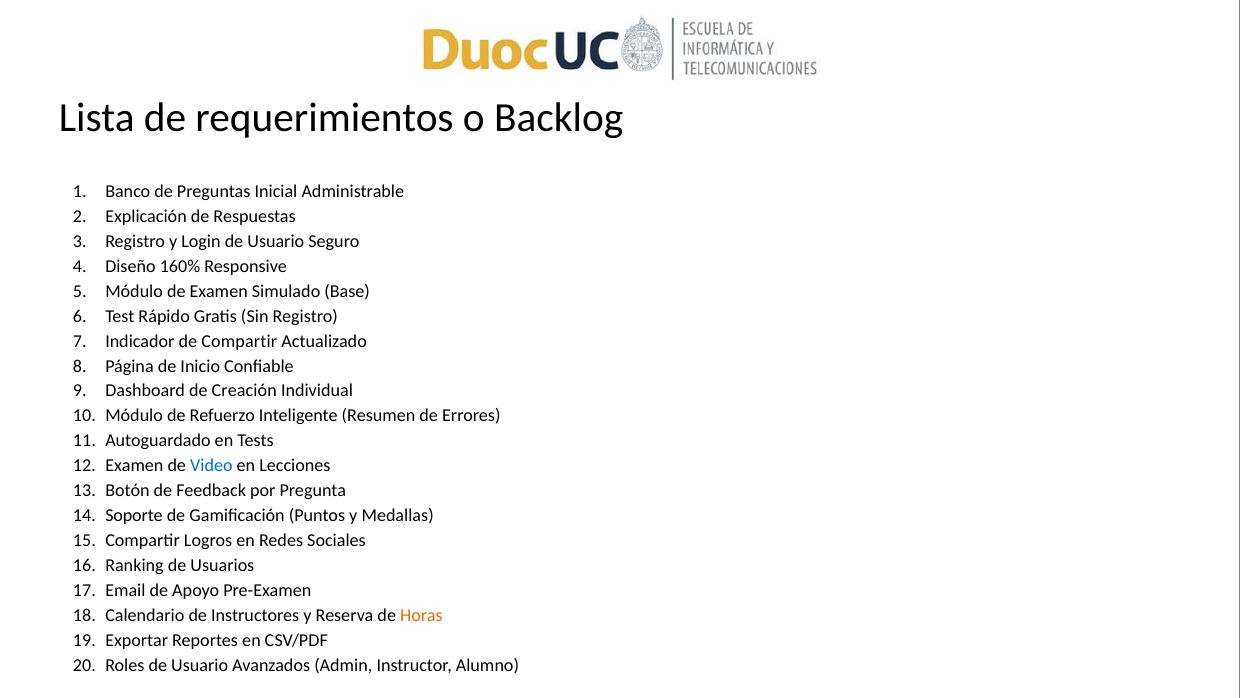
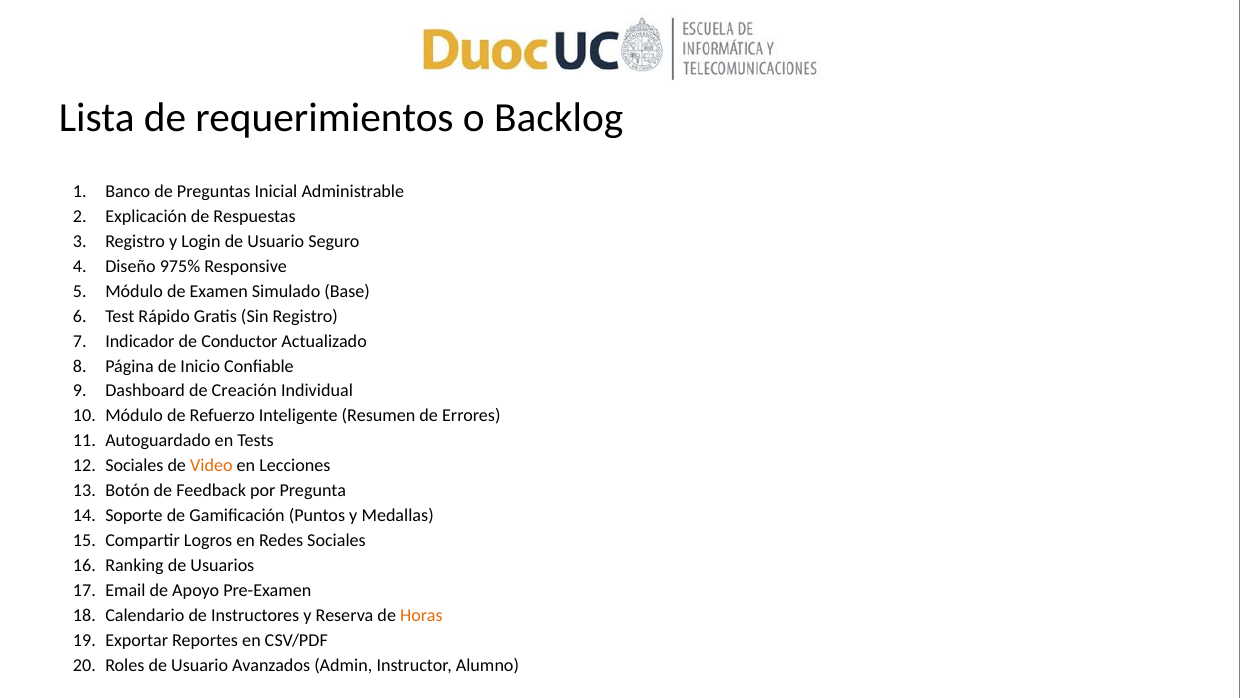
160%: 160% -> 975%
de Compartir: Compartir -> Conductor
Examen at (134, 466): Examen -> Sociales
Video colour: blue -> orange
